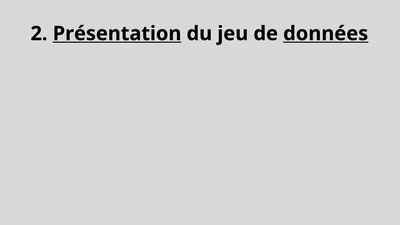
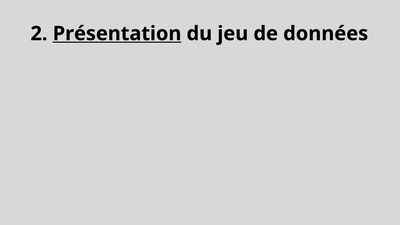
données underline: present -> none
